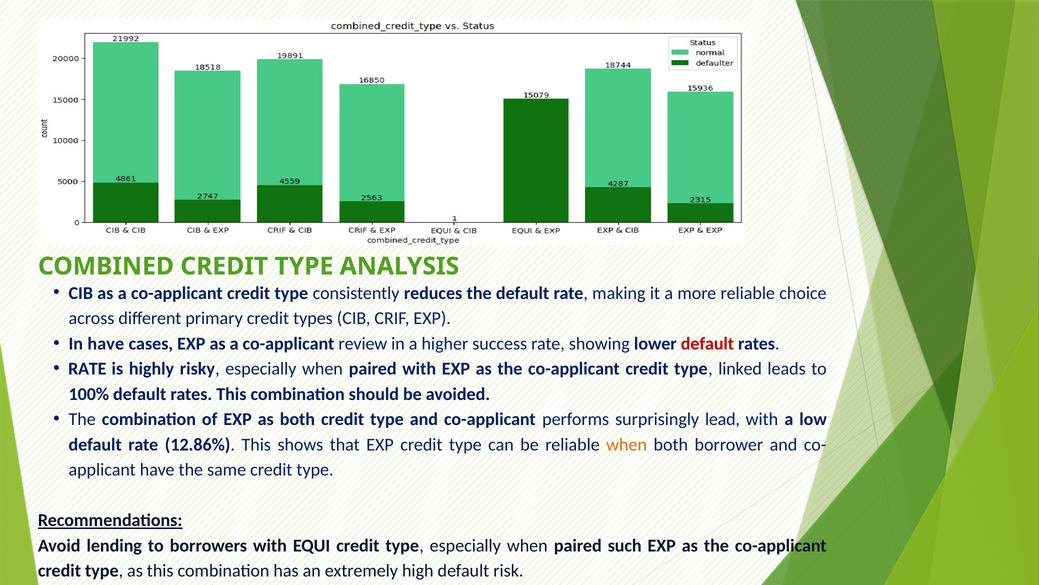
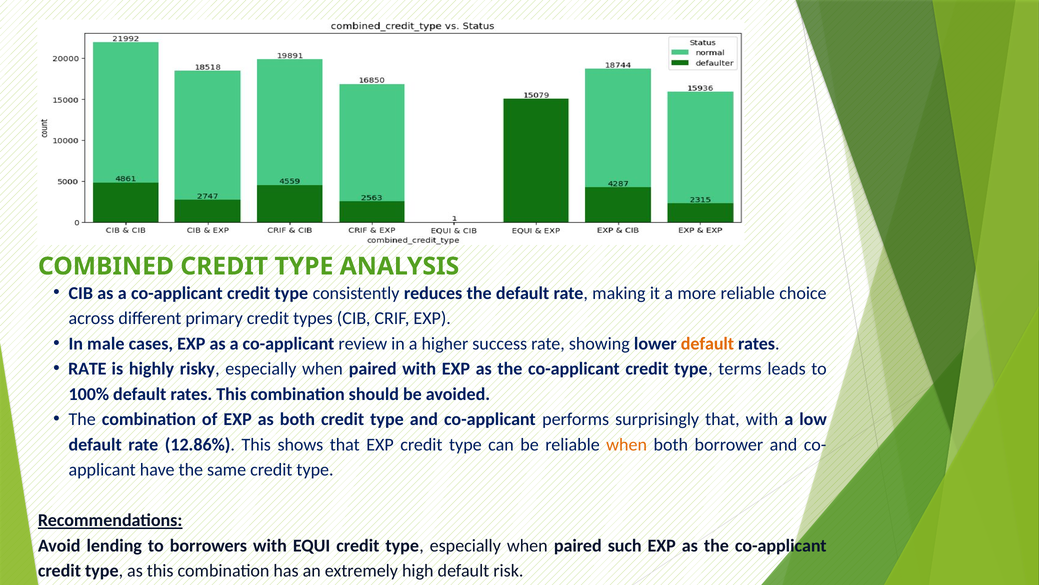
In have: have -> male
default at (707, 343) colour: red -> orange
linked: linked -> terms
surprisingly lead: lead -> that
